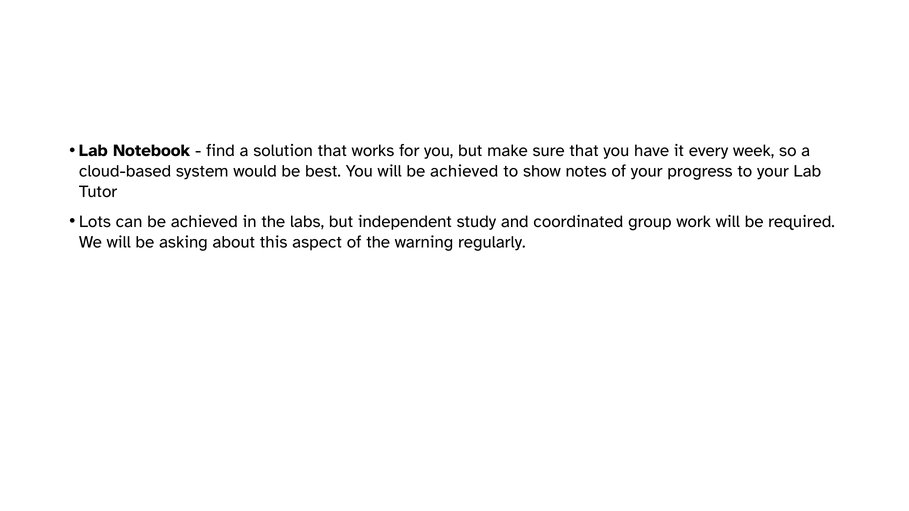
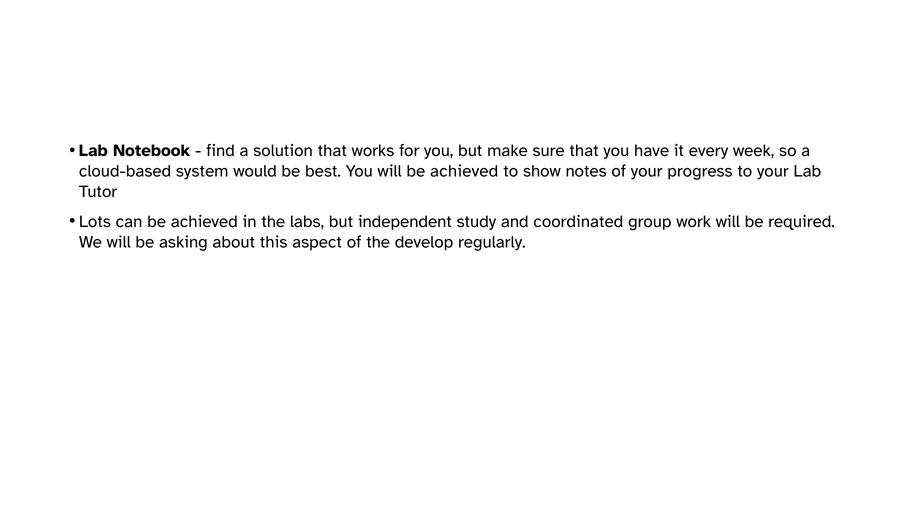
warning: warning -> develop
